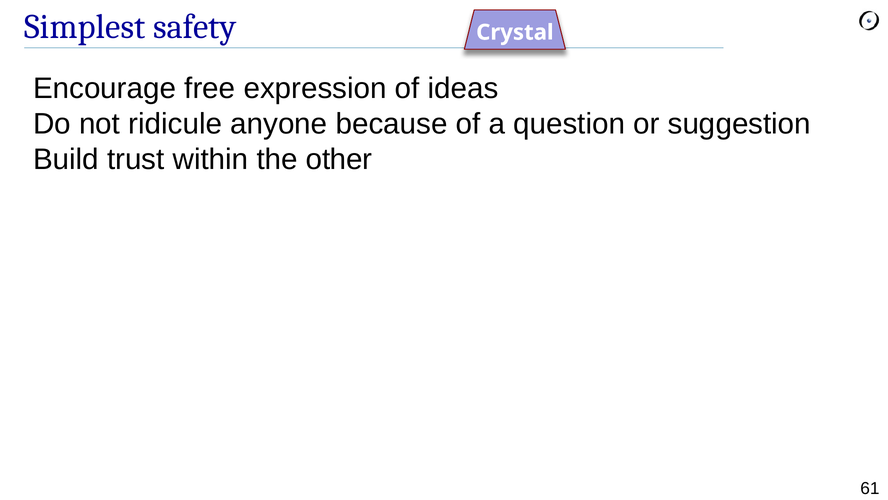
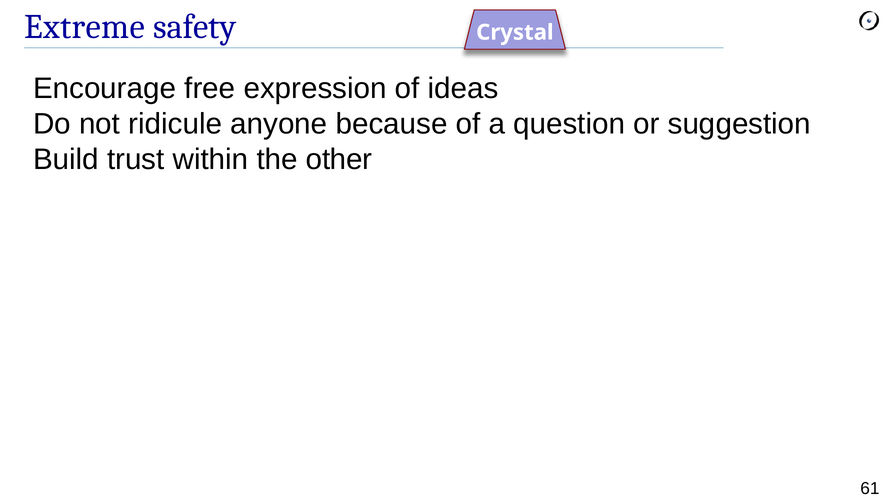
Simplest: Simplest -> Extreme
